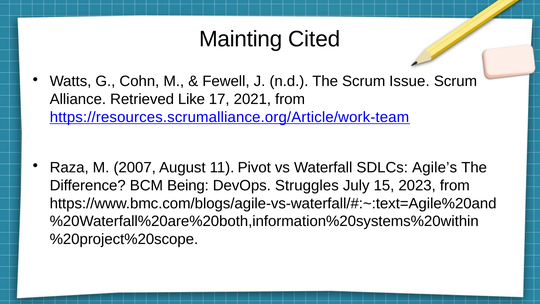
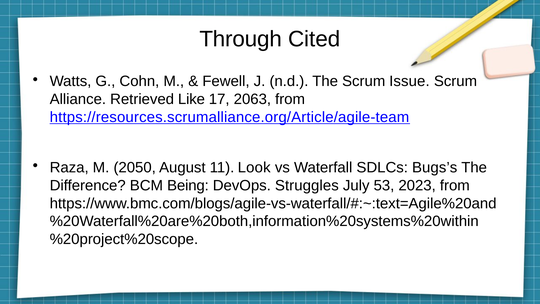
Mainting: Mainting -> Through
2021: 2021 -> 2063
https://resources.scrumalliance.org/Article/work-team: https://resources.scrumalliance.org/Article/work-team -> https://resources.scrumalliance.org/Article/agile-team
2007: 2007 -> 2050
Pivot: Pivot -> Look
Agile’s: Agile’s -> Bugs’s
15: 15 -> 53
